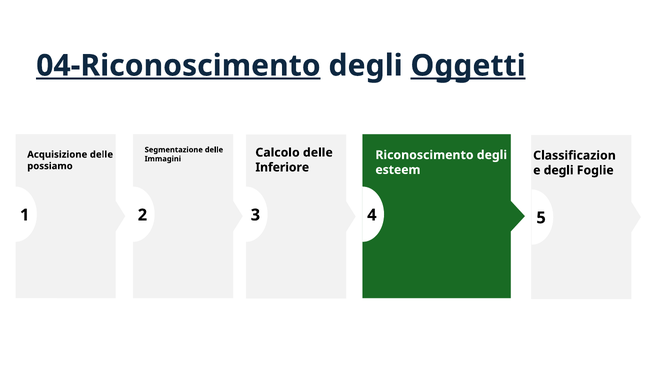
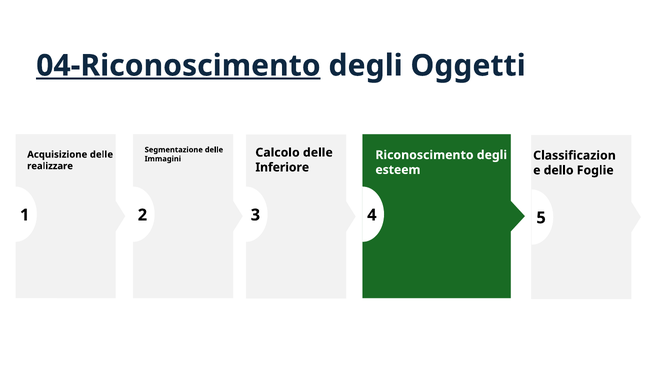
Oggetti underline: present -> none
possiamo: possiamo -> realizzare
degli at (559, 170): degli -> dello
